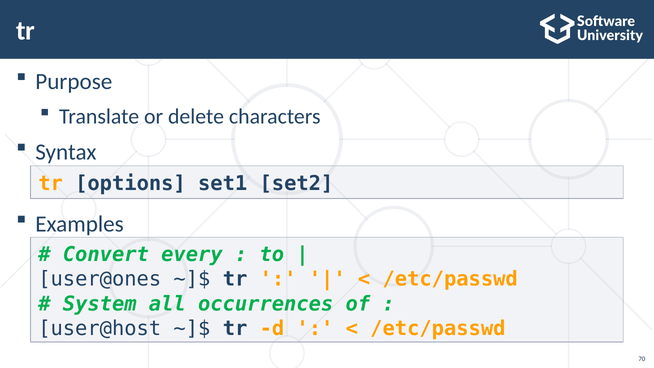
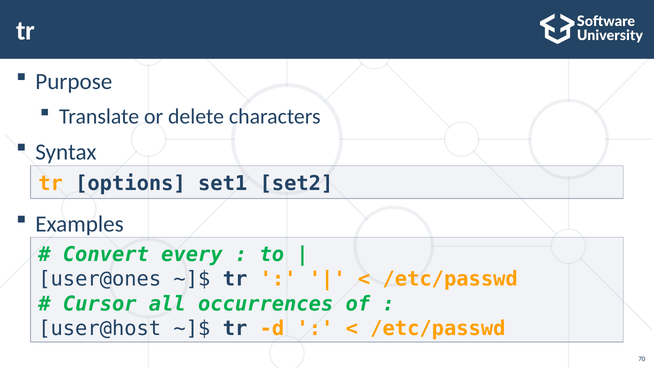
System: System -> Cursor
